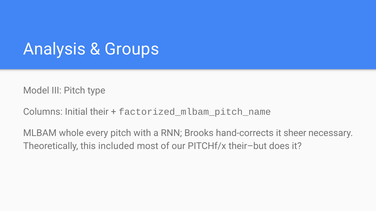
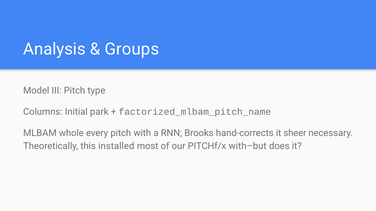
their: their -> park
included: included -> installed
their–but: their–but -> with–but
